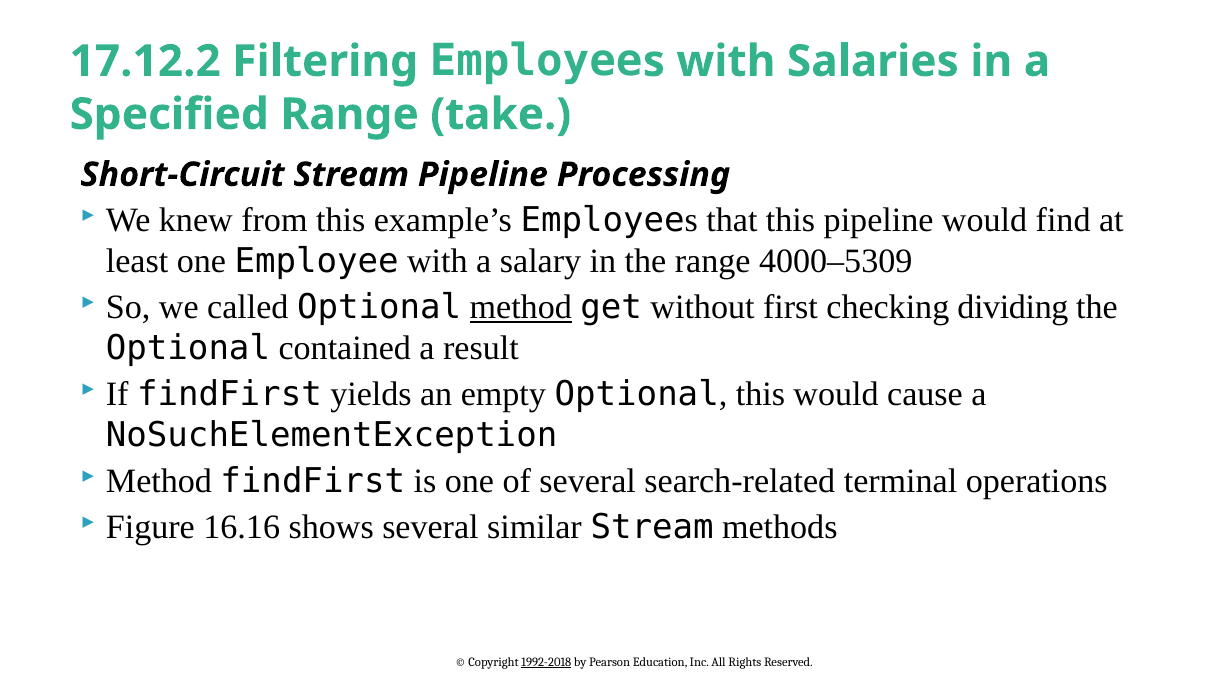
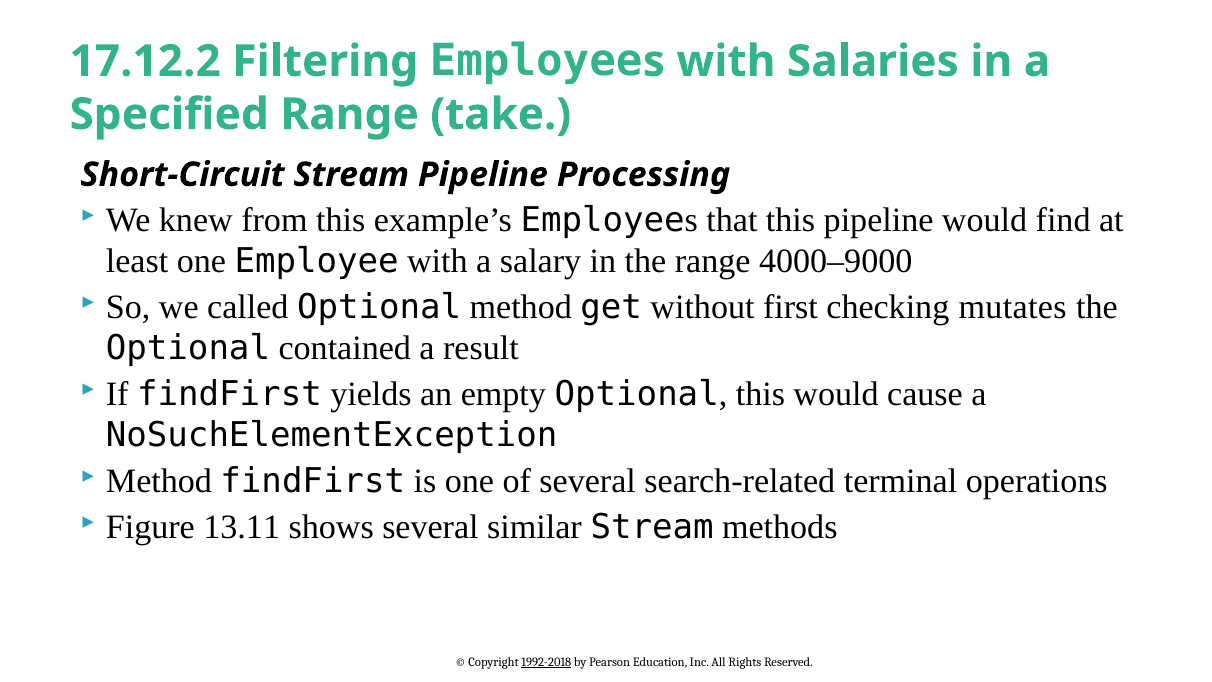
4000–5309: 4000–5309 -> 4000–9000
method at (521, 308) underline: present -> none
dividing: dividing -> mutates
16.16: 16.16 -> 13.11
